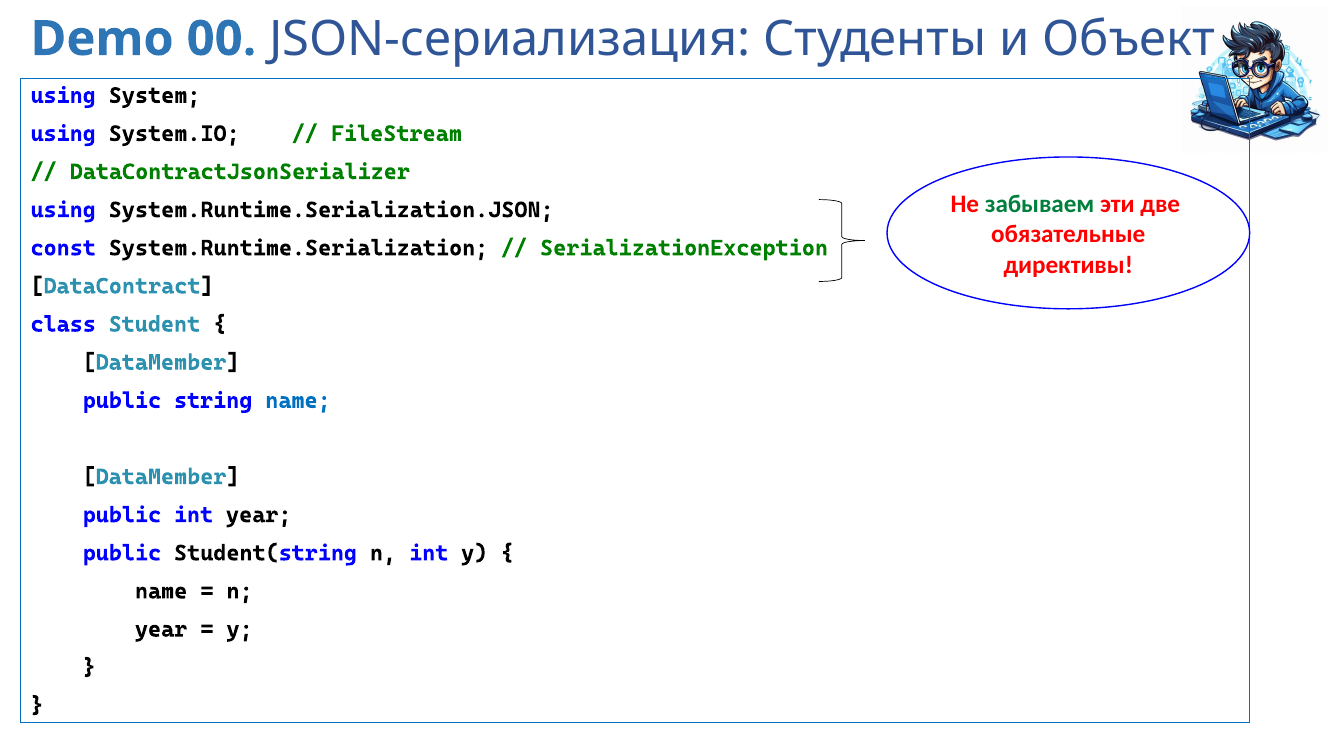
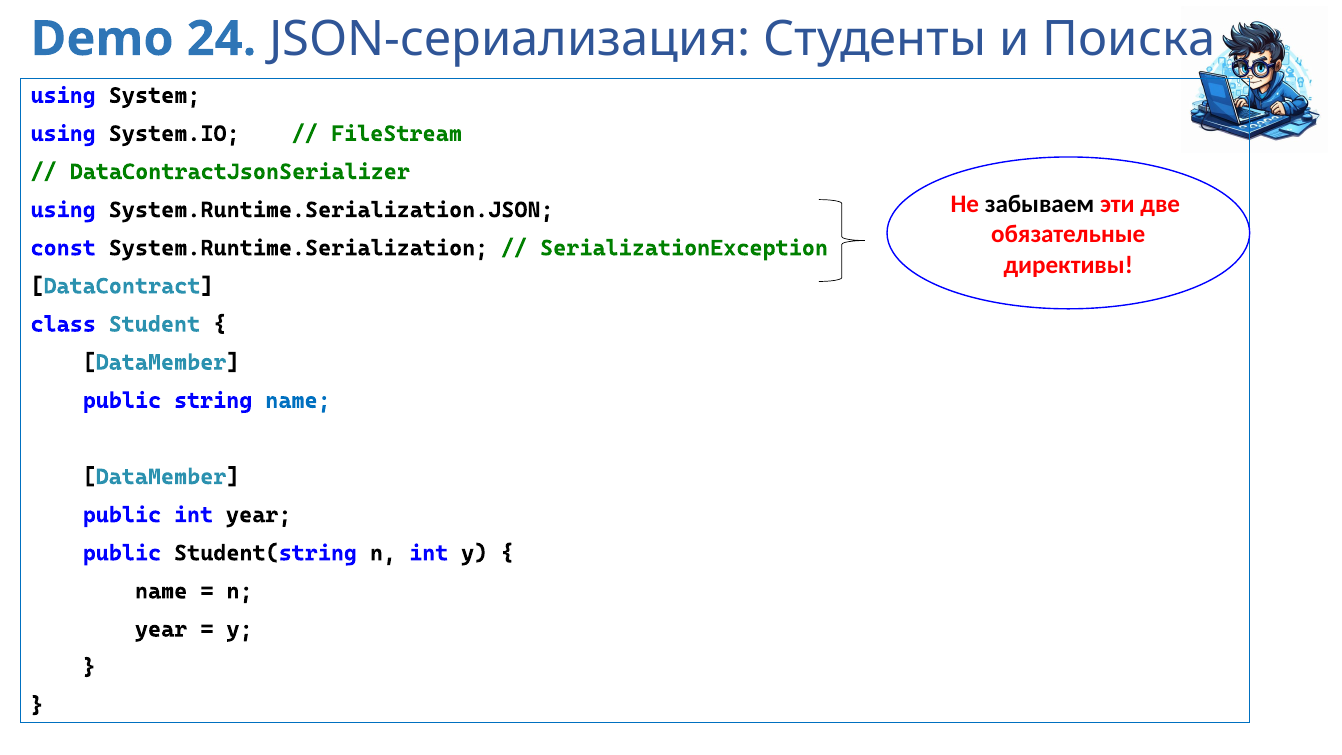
00: 00 -> 24
Объект: Объект -> Поиска
забываем colour: green -> black
